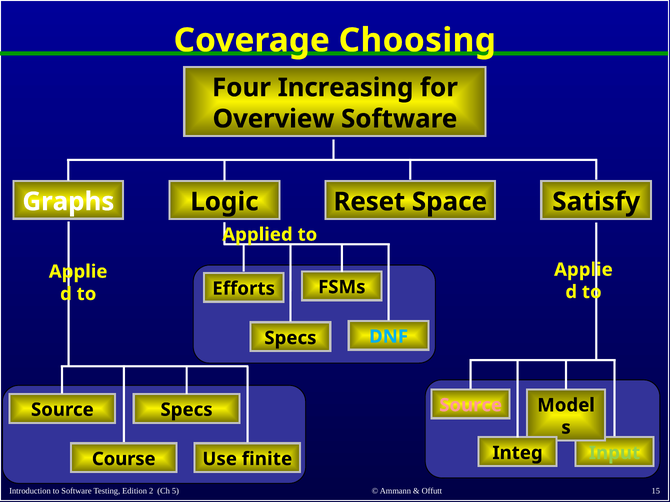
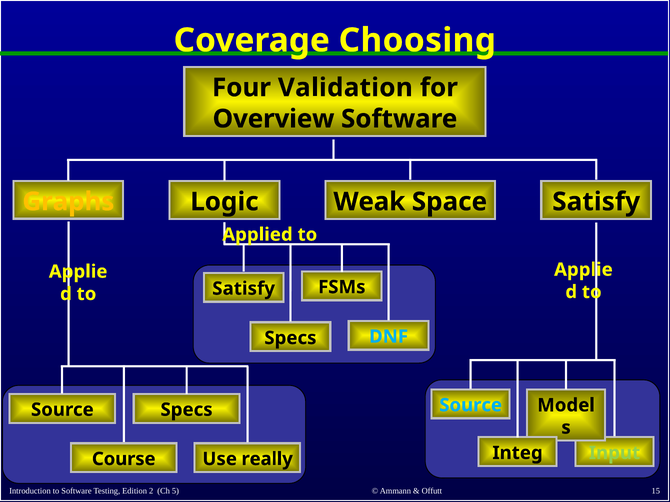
Increasing: Increasing -> Validation
Graphs colour: white -> yellow
Reset: Reset -> Weak
Efforts at (244, 289): Efforts -> Satisfy
Source at (471, 406) colour: pink -> light blue
finite: finite -> really
